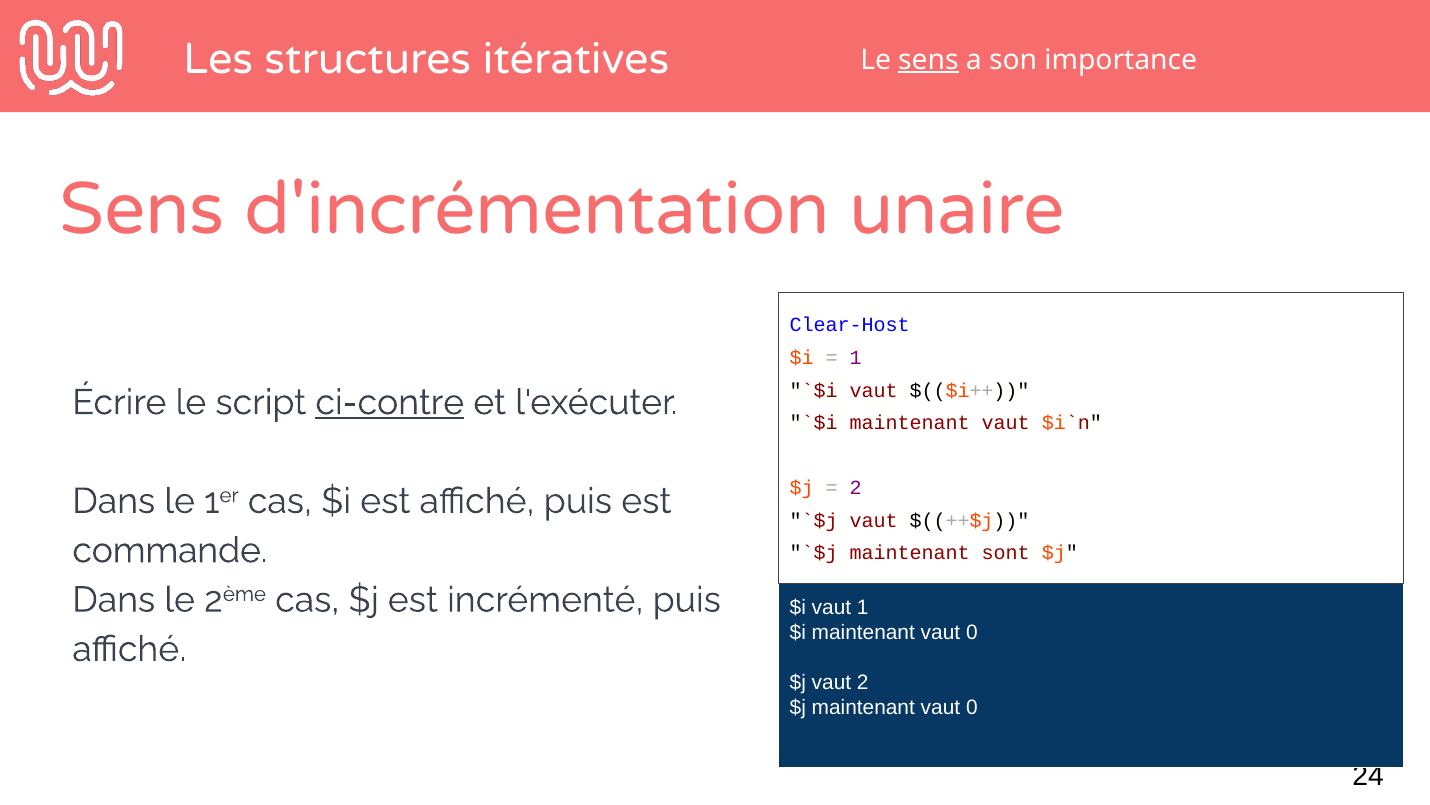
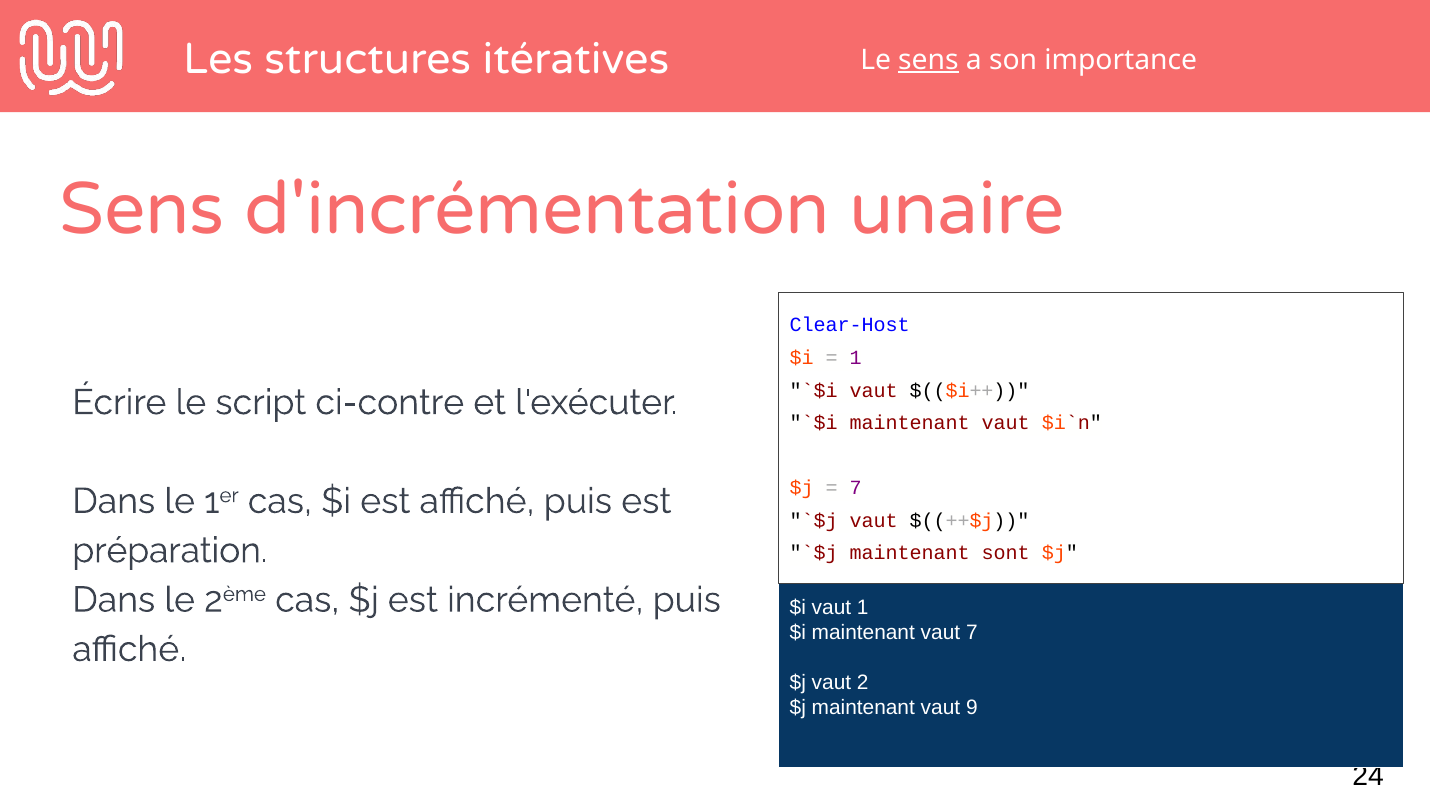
ci-contre underline: present -> none
2 at (856, 488): 2 -> 7
commande: commande -> préparation
$i maintenant vaut 0: 0 -> 7
$j maintenant vaut 0: 0 -> 9
